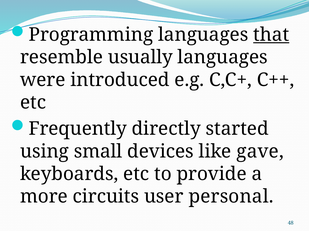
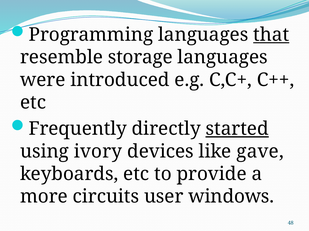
usually: usually -> storage
started underline: none -> present
small: small -> ivory
personal: personal -> windows
